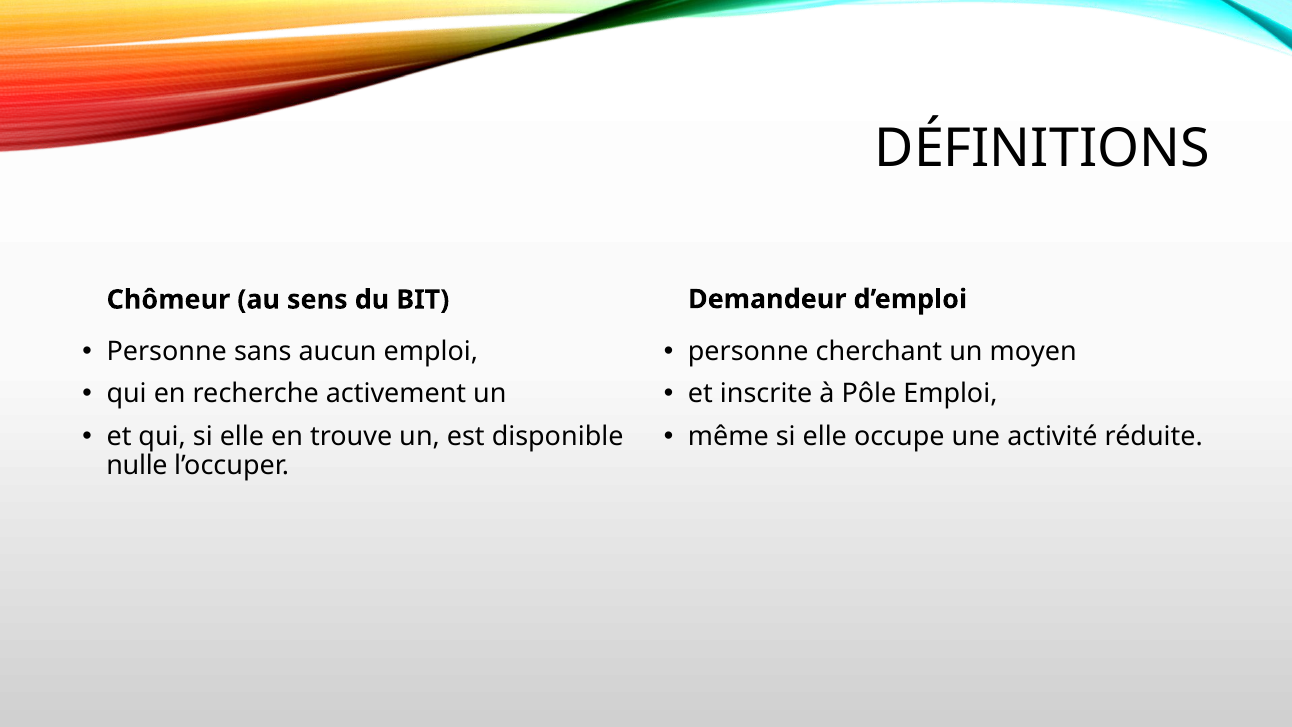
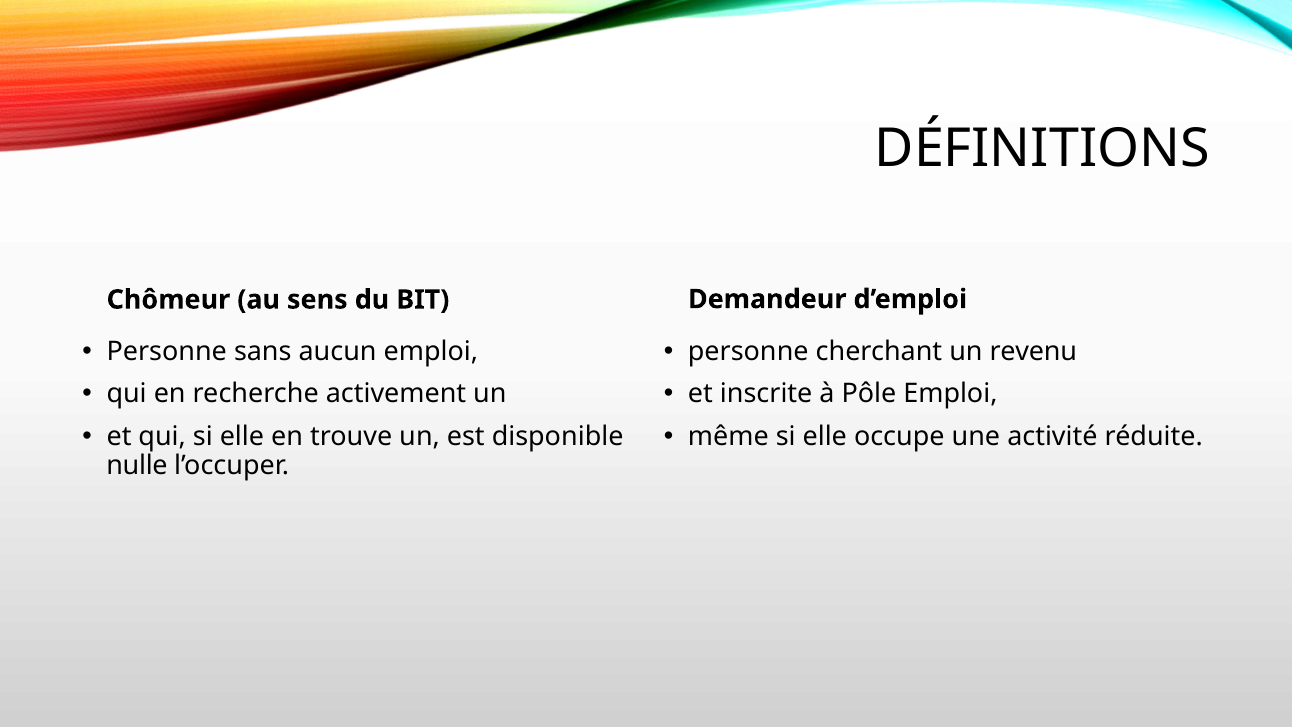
moyen: moyen -> revenu
